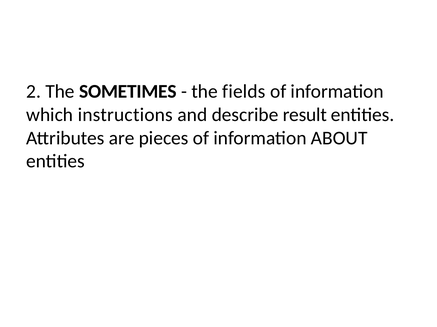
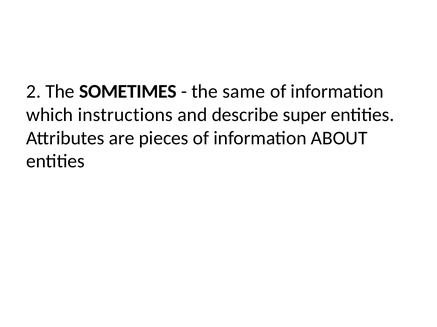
fields: fields -> same
result: result -> super
